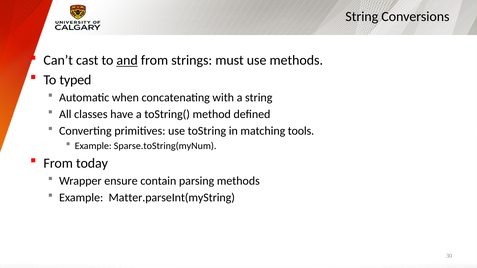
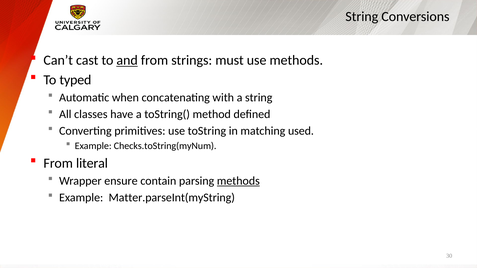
tools: tools -> used
Sparse.toString(myNum: Sparse.toString(myNum -> Checks.toString(myNum
today: today -> literal
methods at (238, 181) underline: none -> present
